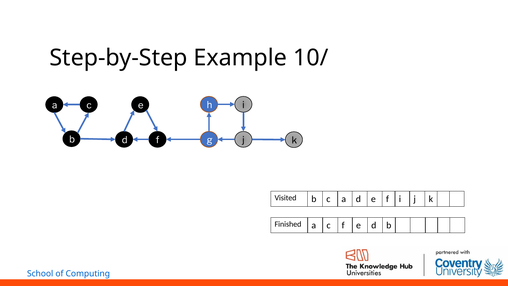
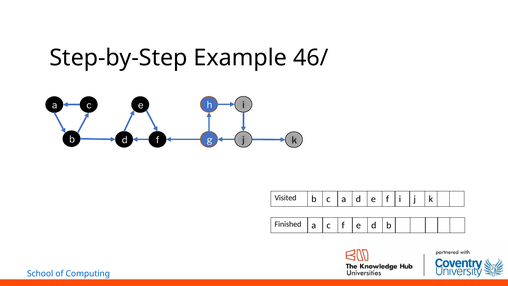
10/: 10/ -> 46/
